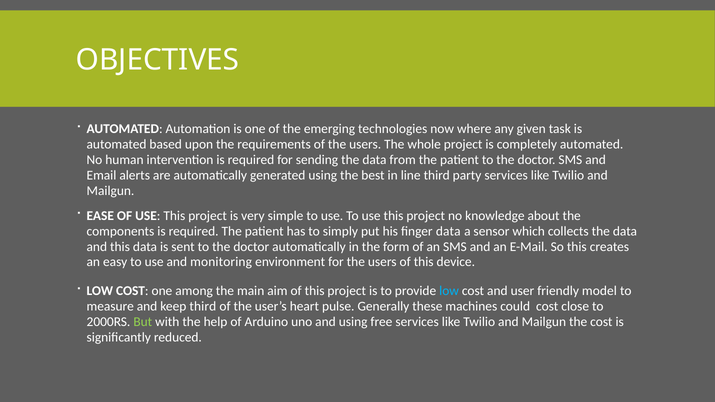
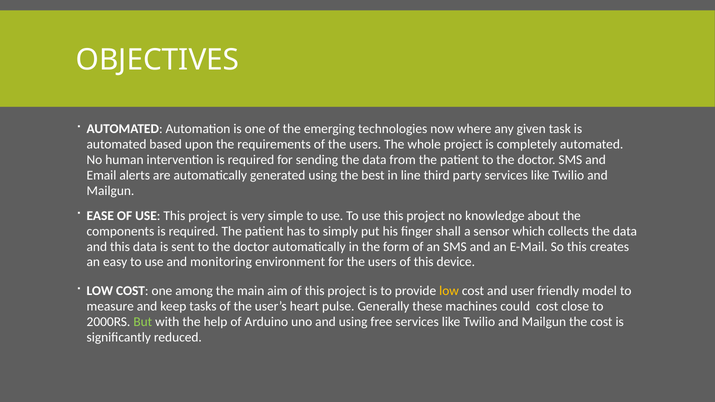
finger data: data -> shall
low at (449, 291) colour: light blue -> yellow
keep third: third -> tasks
